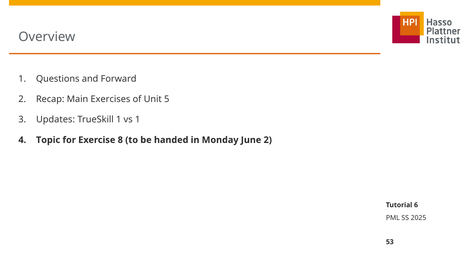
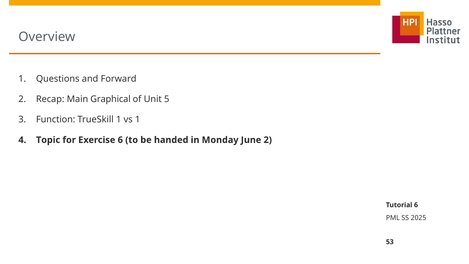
Exercises: Exercises -> Graphical
Updates: Updates -> Function
Exercise 8: 8 -> 6
